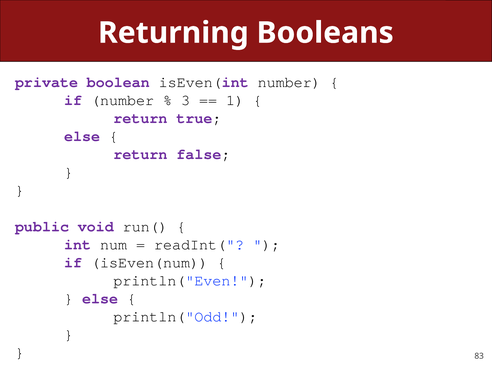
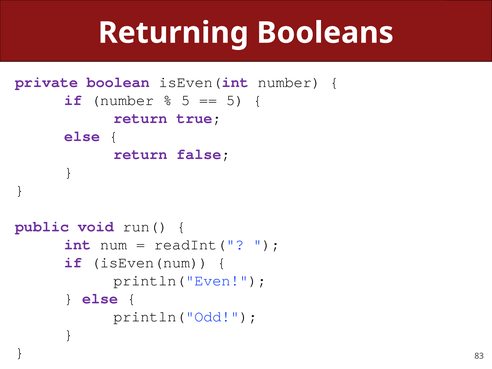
3 at (186, 100): 3 -> 5
1 at (235, 100): 1 -> 5
